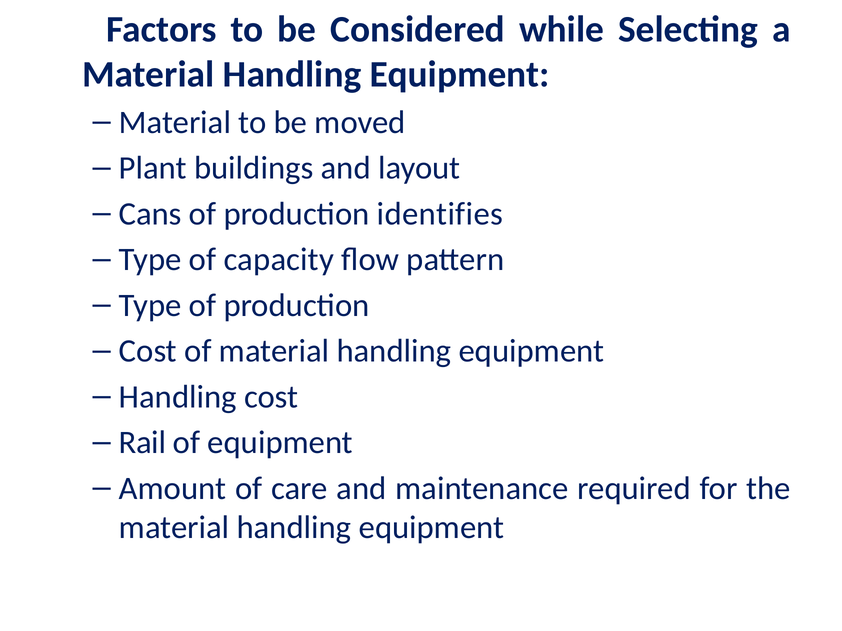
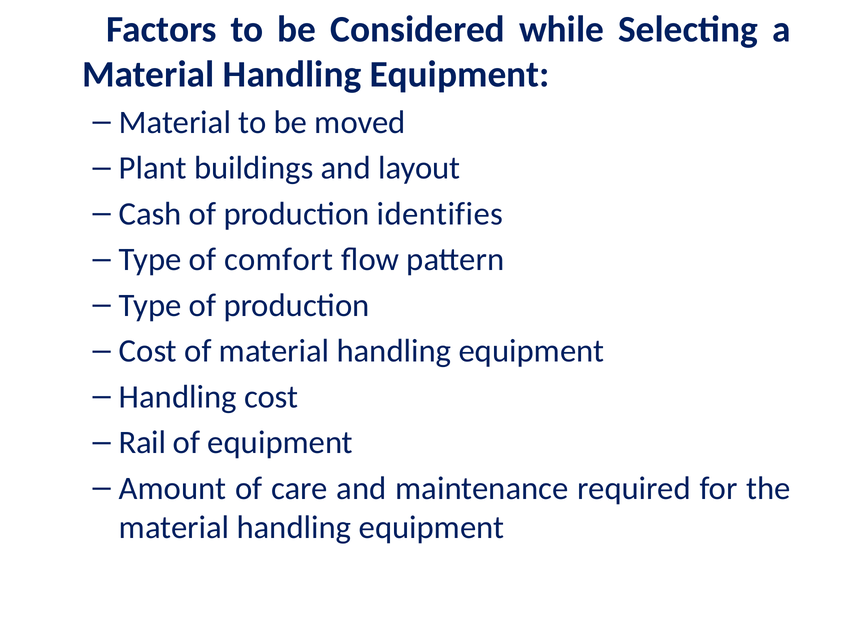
Cans: Cans -> Cash
capacity: capacity -> comfort
